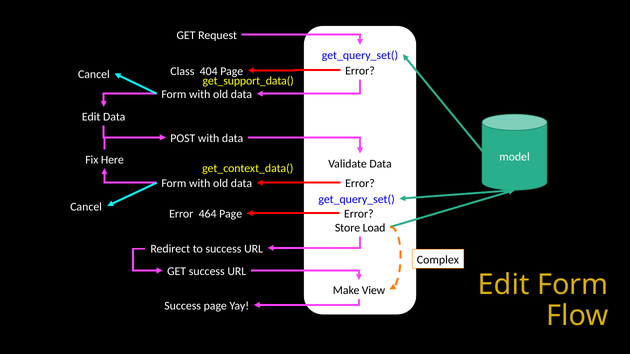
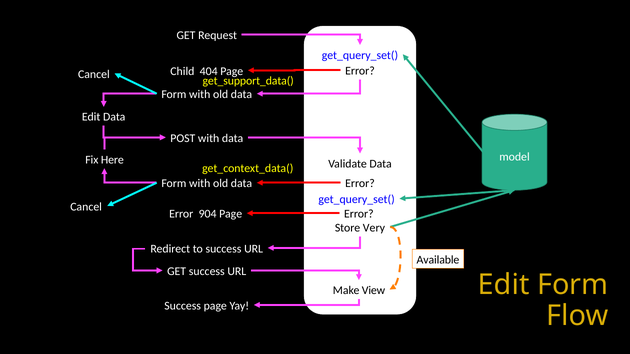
Class: Class -> Child
464: 464 -> 904
Load: Load -> Very
Complex: Complex -> Available
